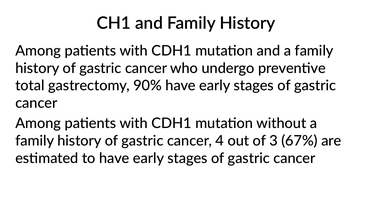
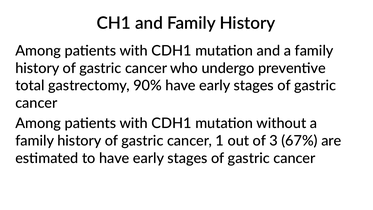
4: 4 -> 1
